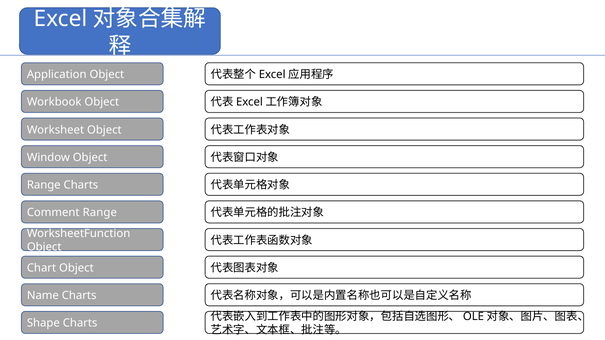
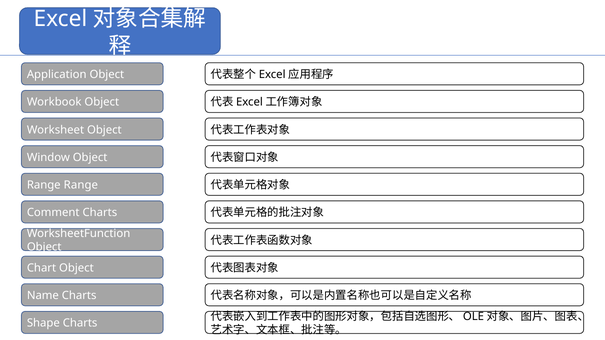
Range Charts: Charts -> Range
Comment Range: Range -> Charts
